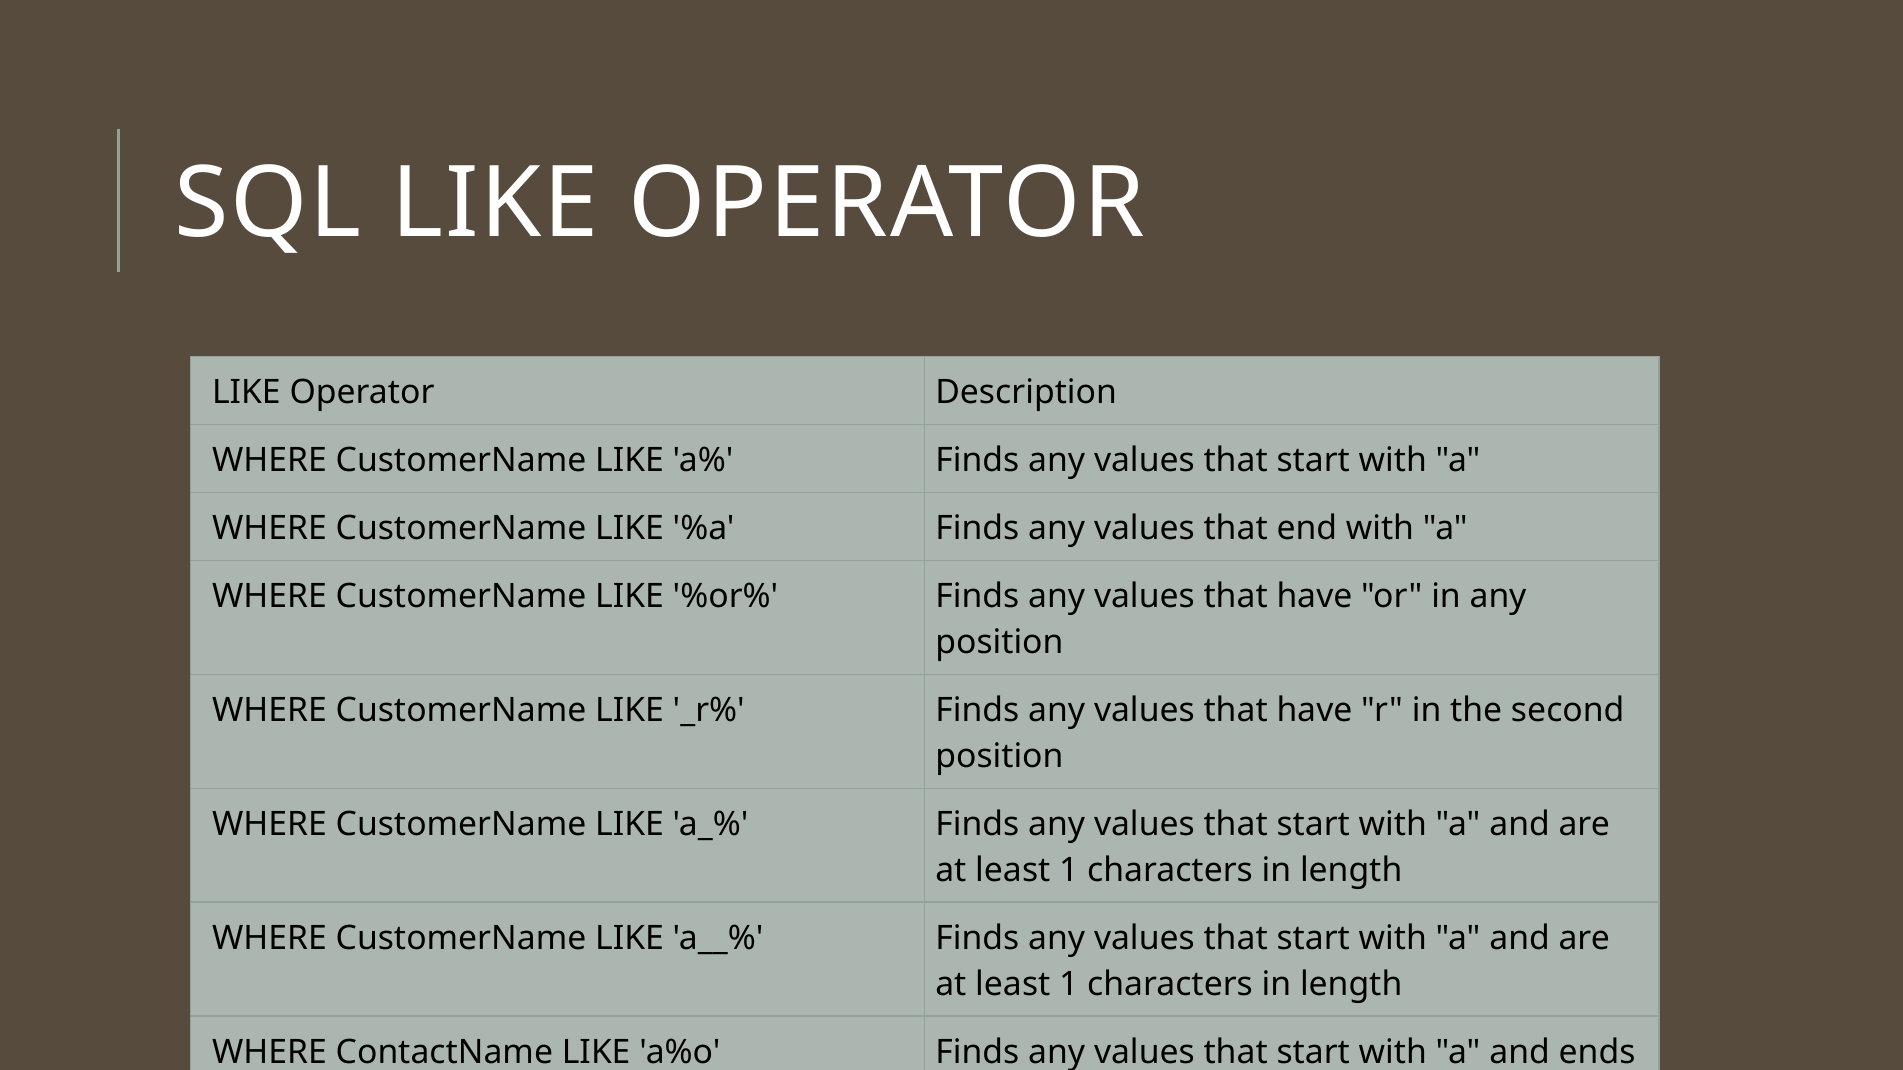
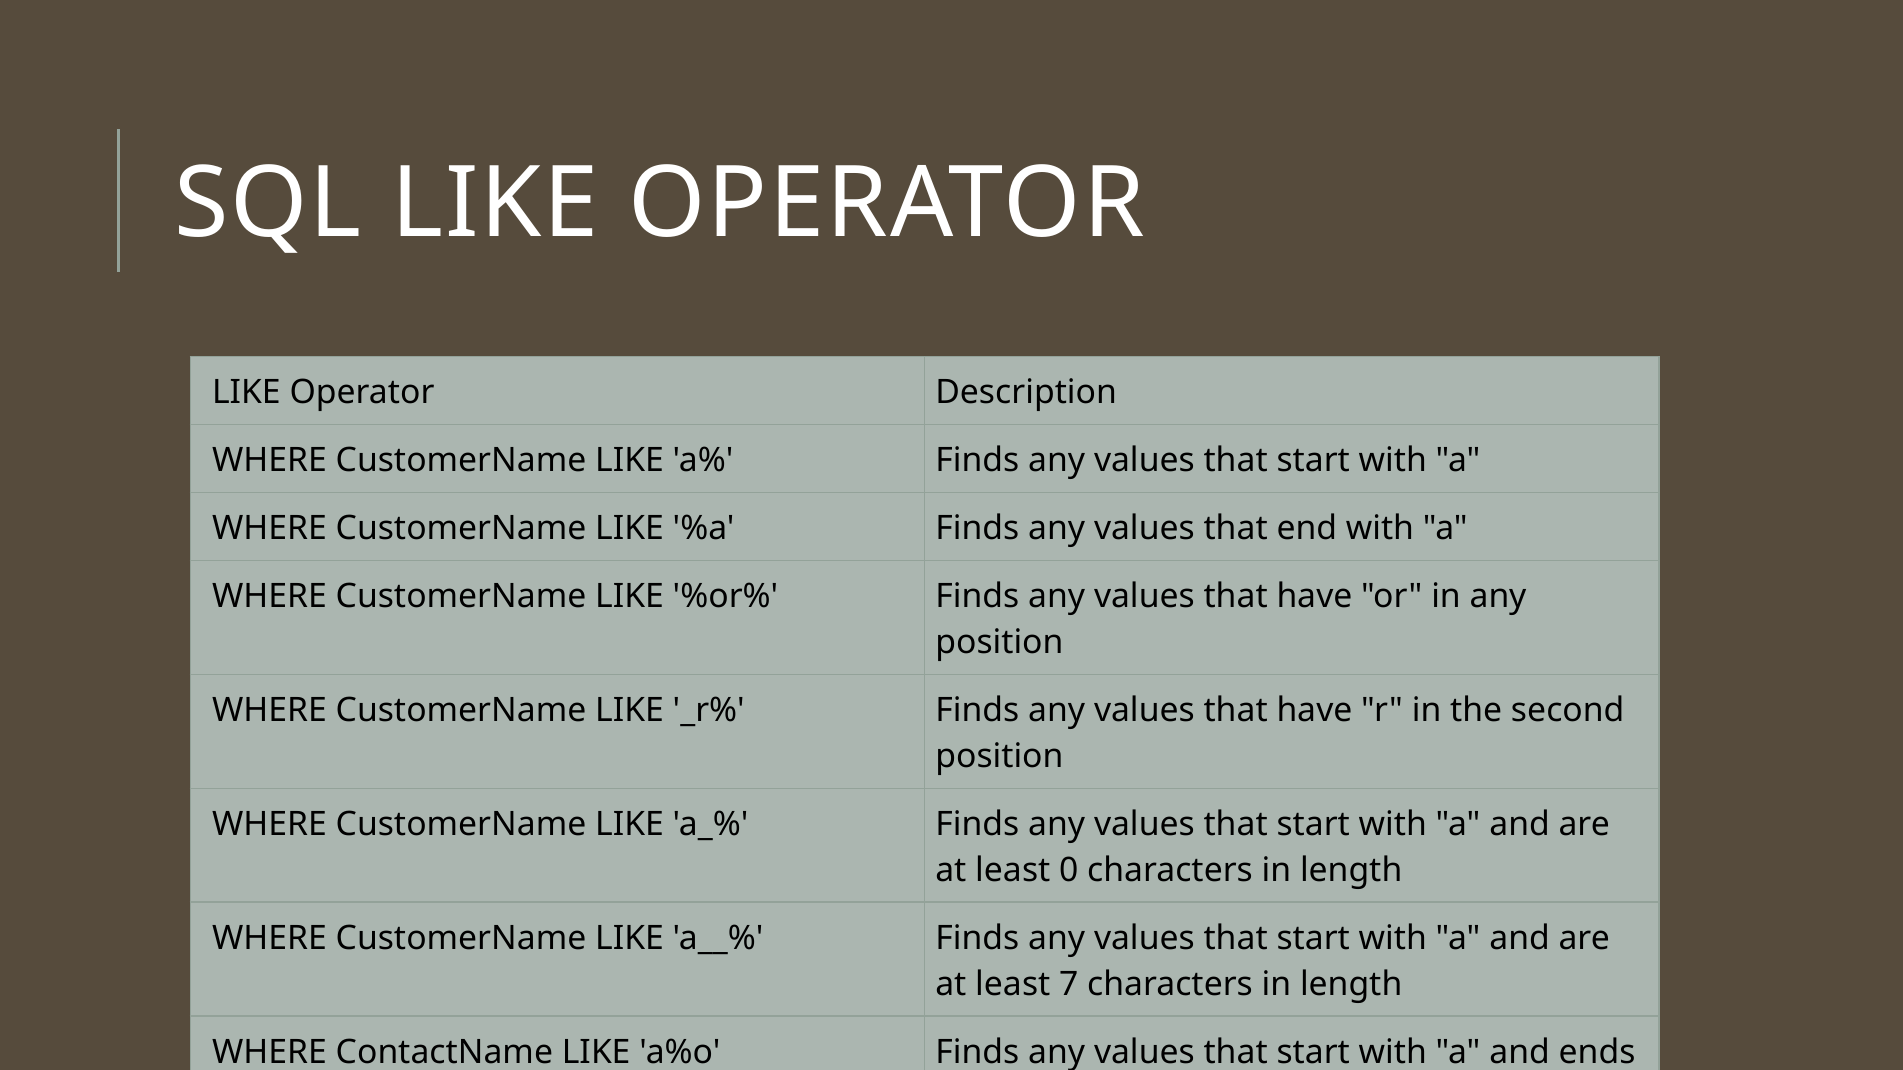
1 at (1069, 870): 1 -> 0
1 at (1069, 984): 1 -> 7
